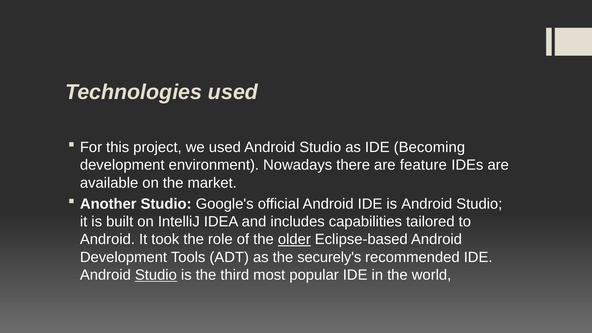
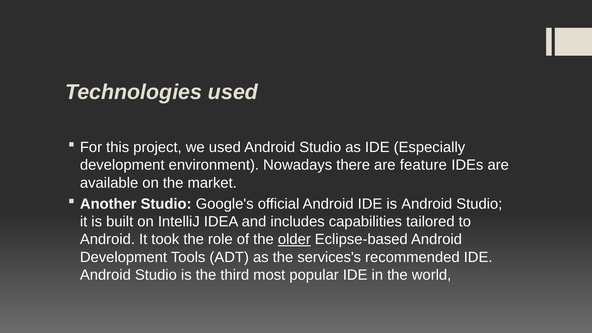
Becoming: Becoming -> Especially
securely's: securely's -> services's
Studio at (156, 275) underline: present -> none
